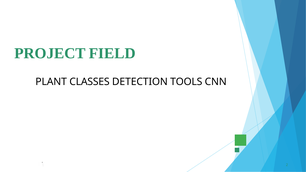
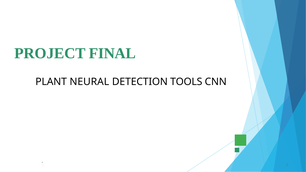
FIELD: FIELD -> FINAL
CLASSES: CLASSES -> NEURAL
